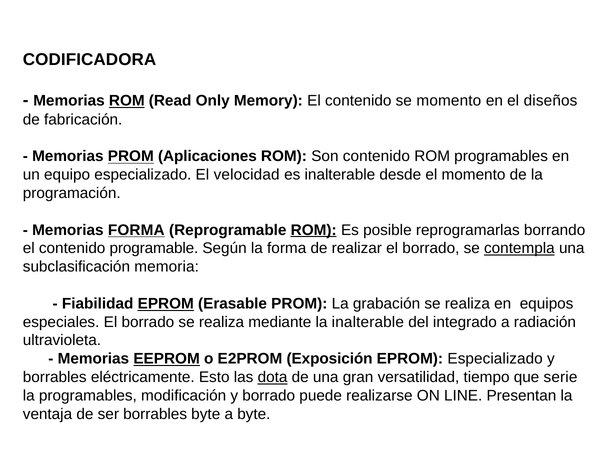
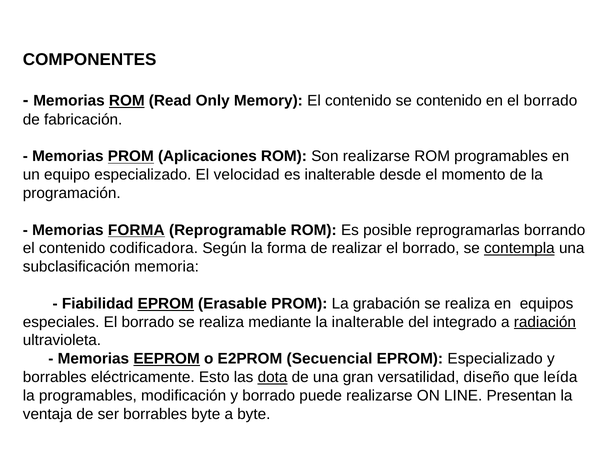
CODIFICADORA: CODIFICADORA -> COMPONENTES
se momento: momento -> contenido
en el diseños: diseños -> borrado
Son contenido: contenido -> realizarse
ROM at (314, 230) underline: present -> none
programable: programable -> codificadora
radiación underline: none -> present
Exposición: Exposición -> Secuencial
tiempo: tiempo -> diseño
serie: serie -> leída
